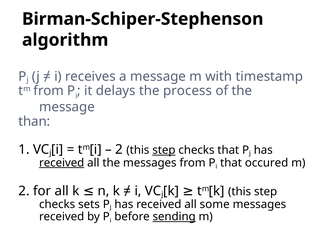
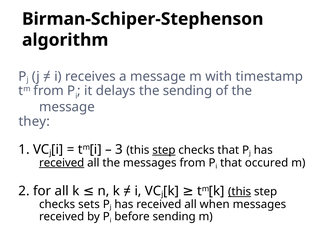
the process: process -> sending
than: than -> they
2 at (119, 149): 2 -> 3
this at (240, 191) underline: none -> present
some: some -> when
sending at (174, 216) underline: present -> none
